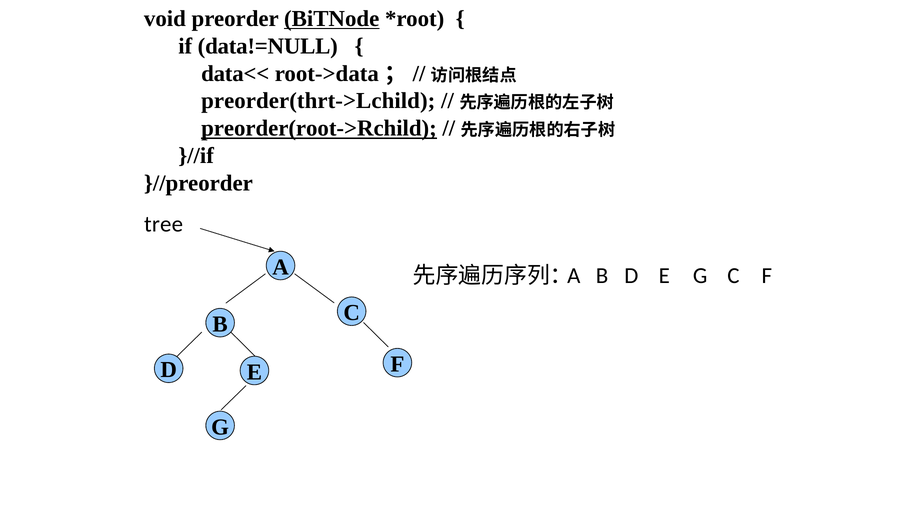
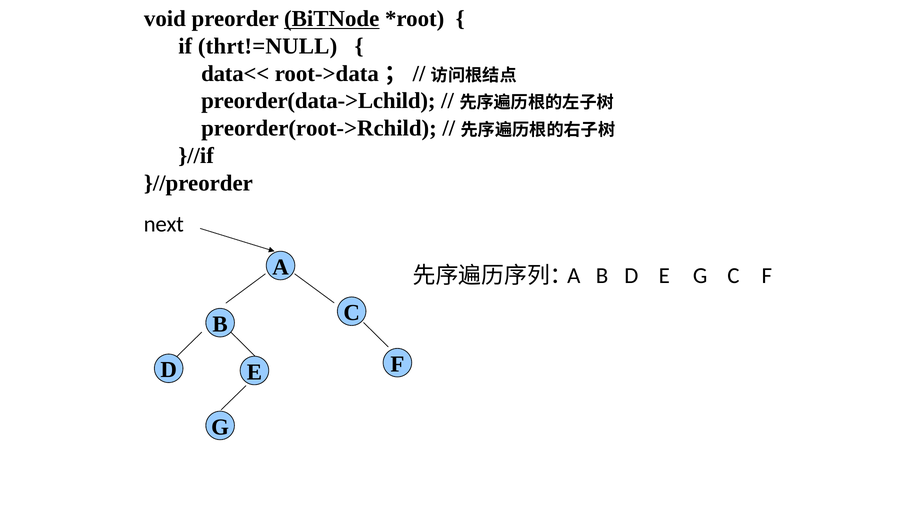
data!=NULL: data!=NULL -> thrt!=NULL
preorder(thrt->Lchild: preorder(thrt->Lchild -> preorder(data->Lchild
preorder(root->Rchild underline: present -> none
tree: tree -> next
